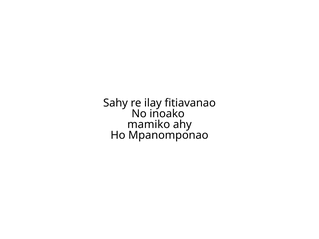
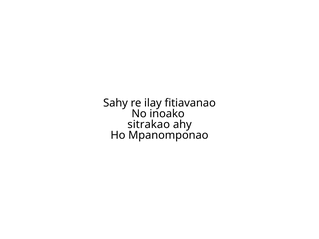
mamiko: mamiko -> sitrakao
